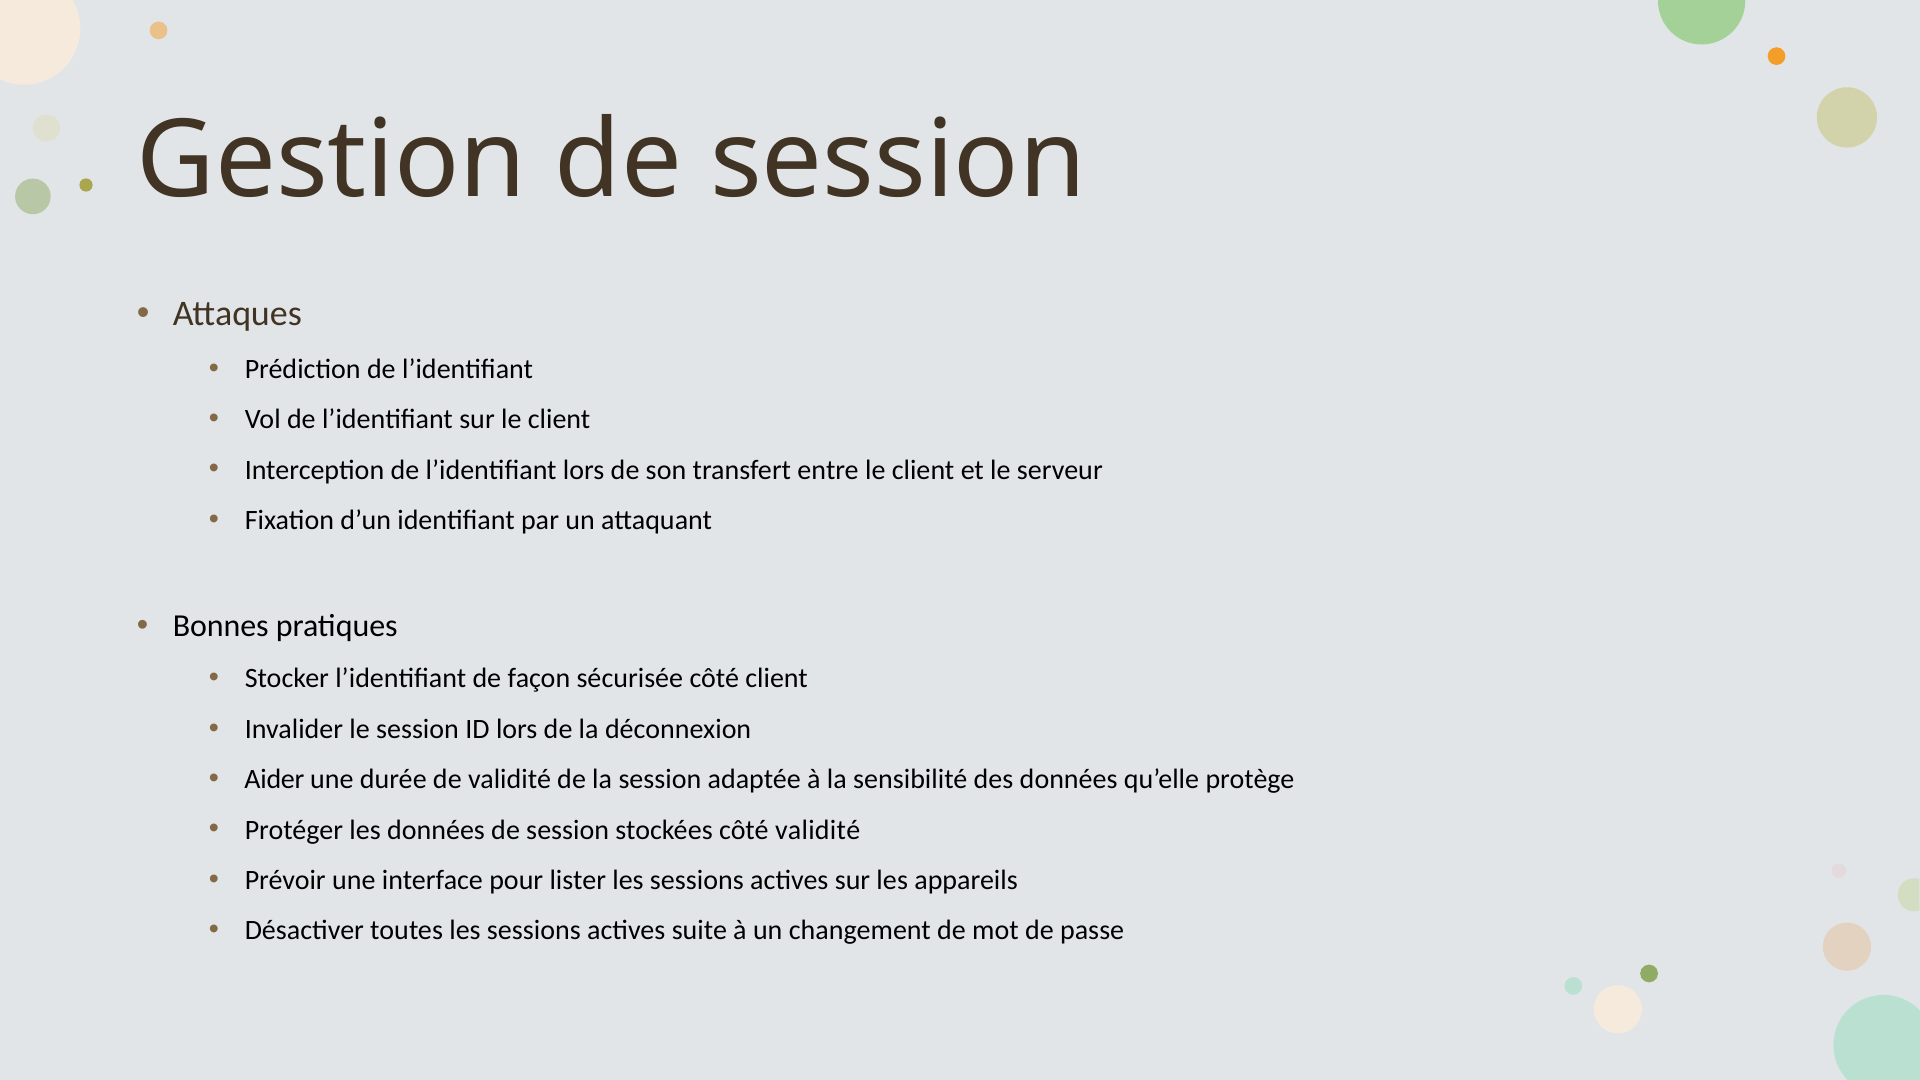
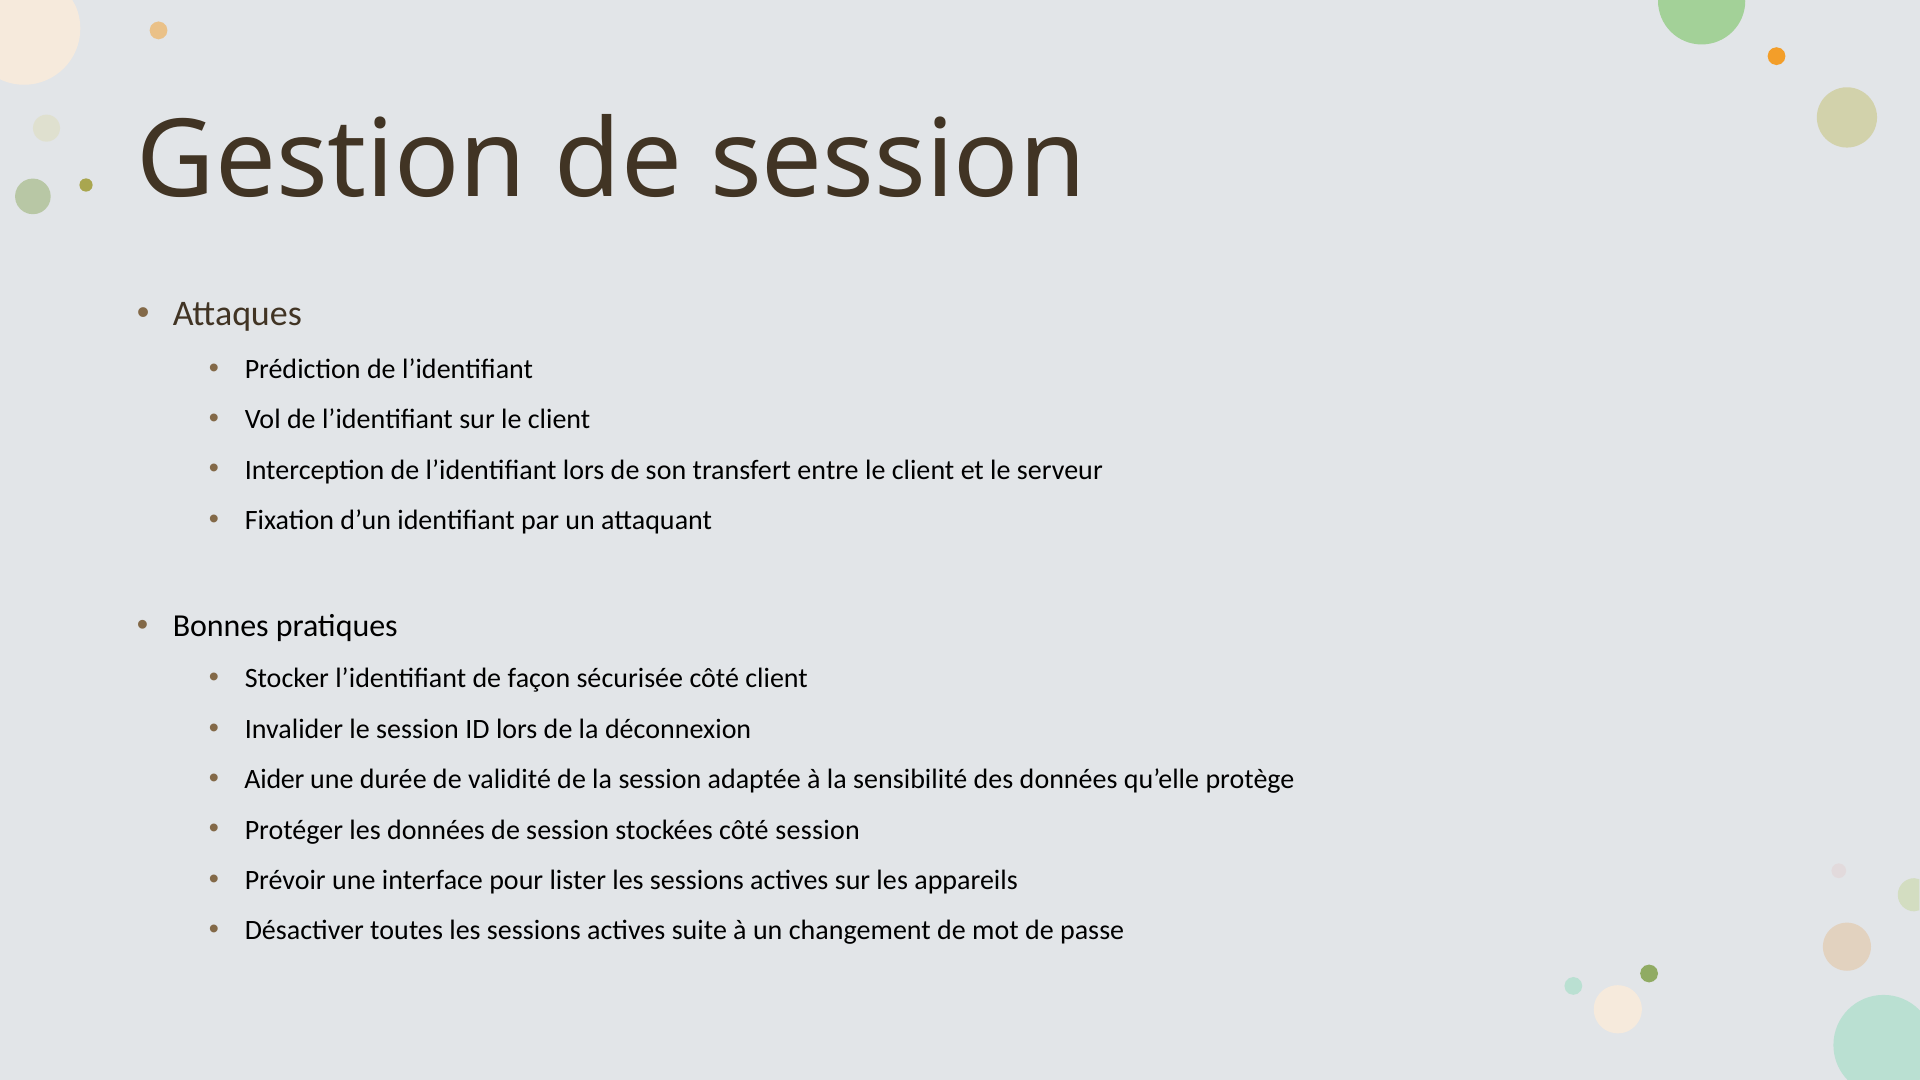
côté validité: validité -> session
